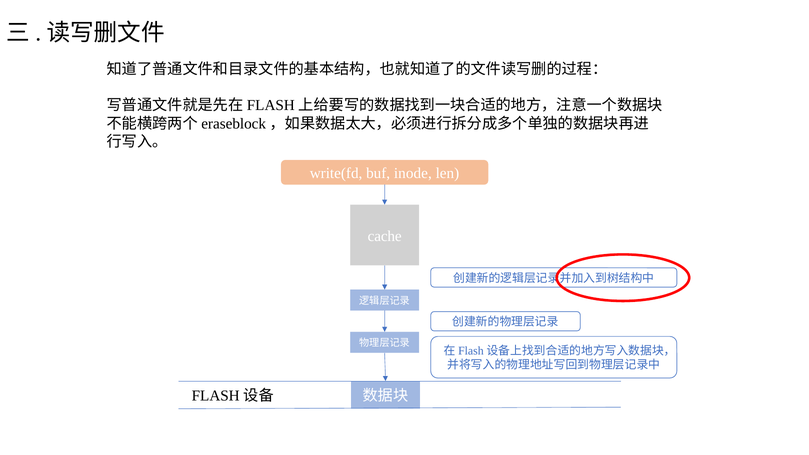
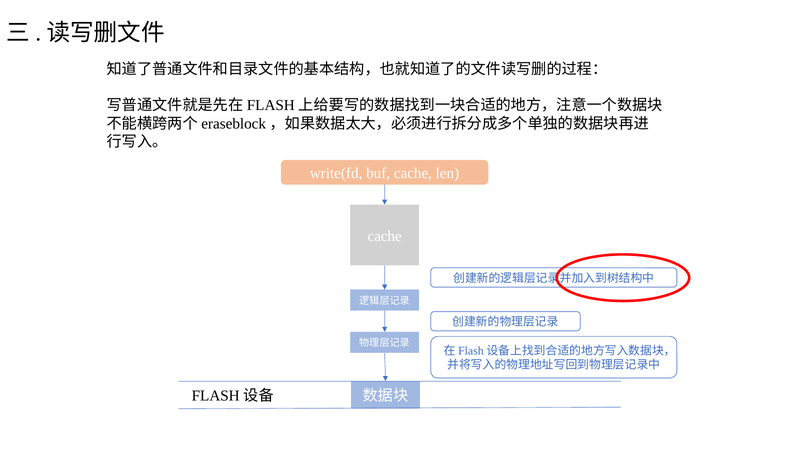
buf inode: inode -> cache
